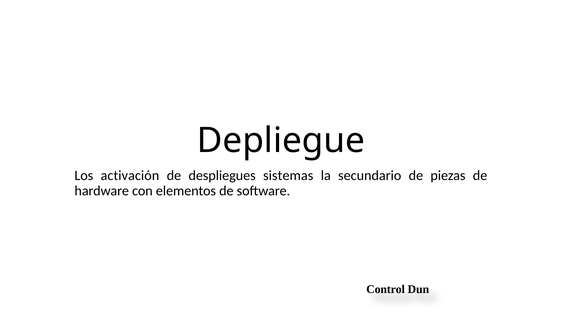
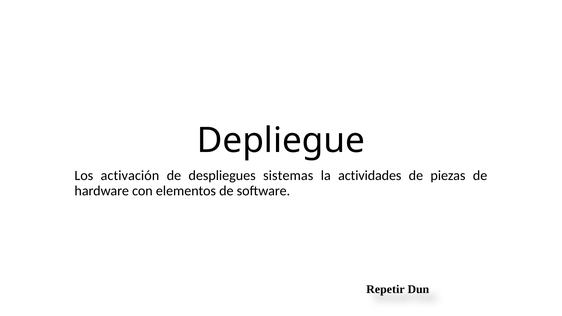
secundario: secundario -> actividades
Control: Control -> Repetir
